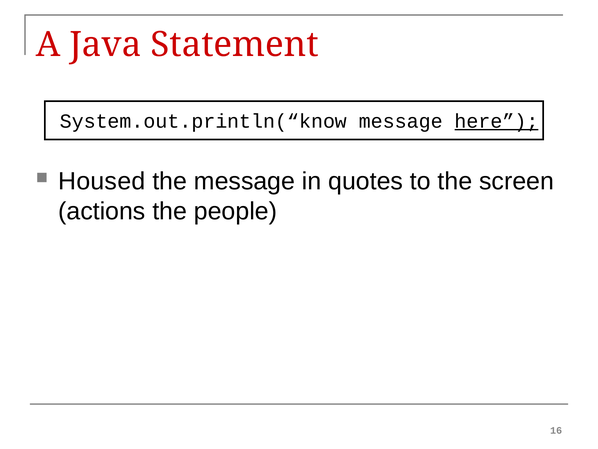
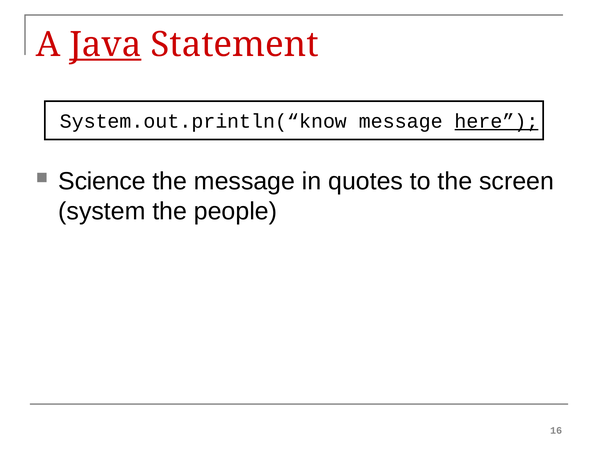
Java underline: none -> present
Housed: Housed -> Science
actions: actions -> system
